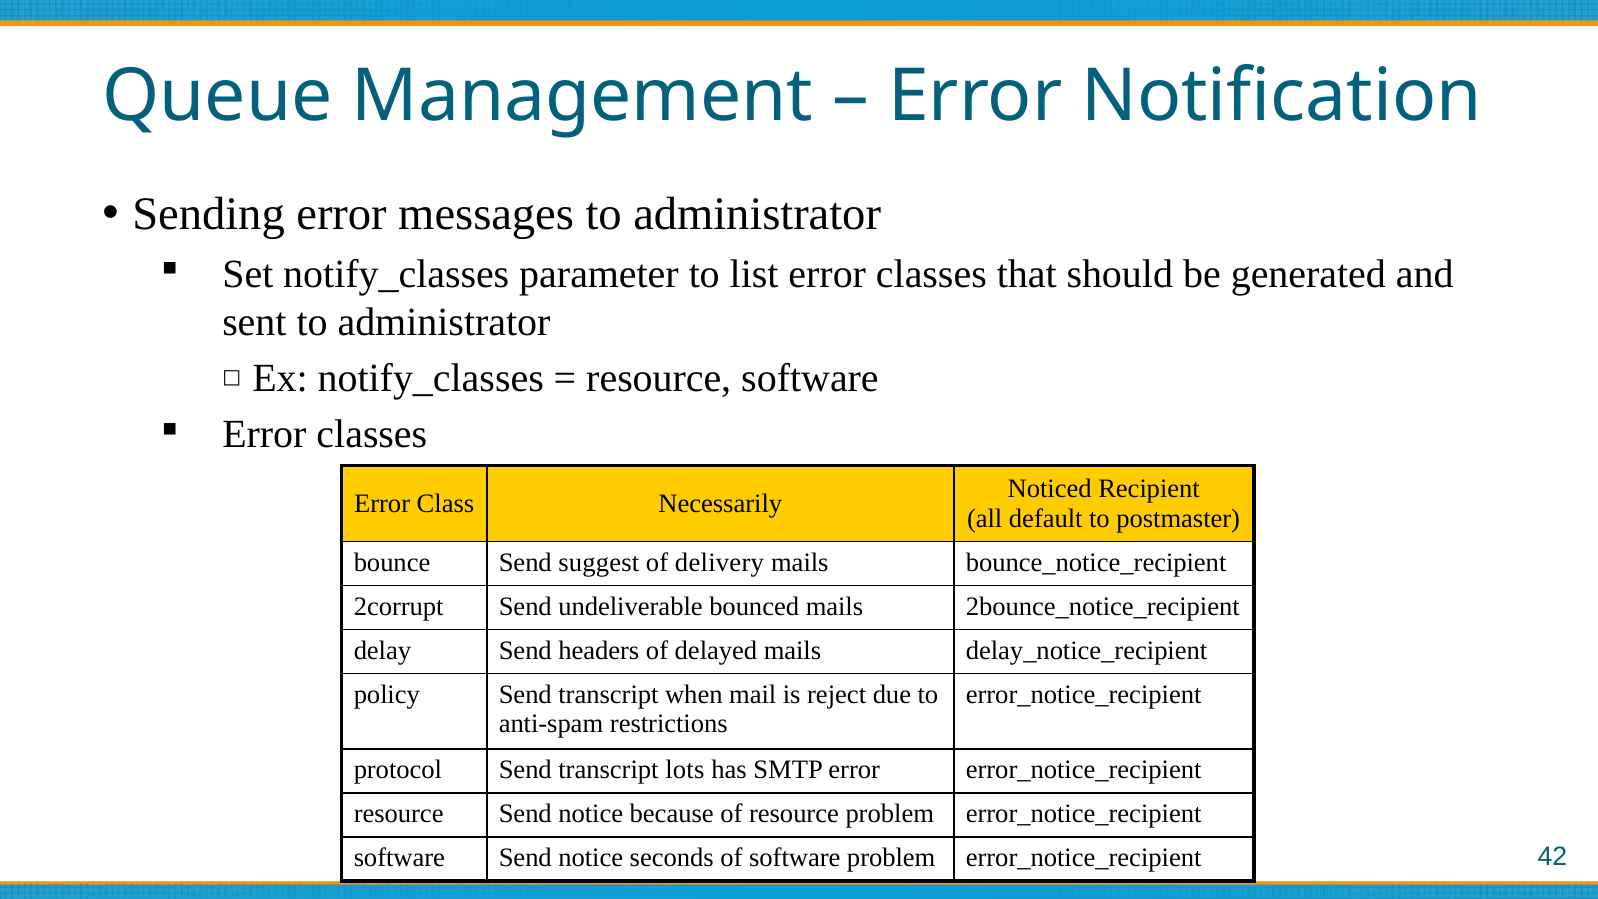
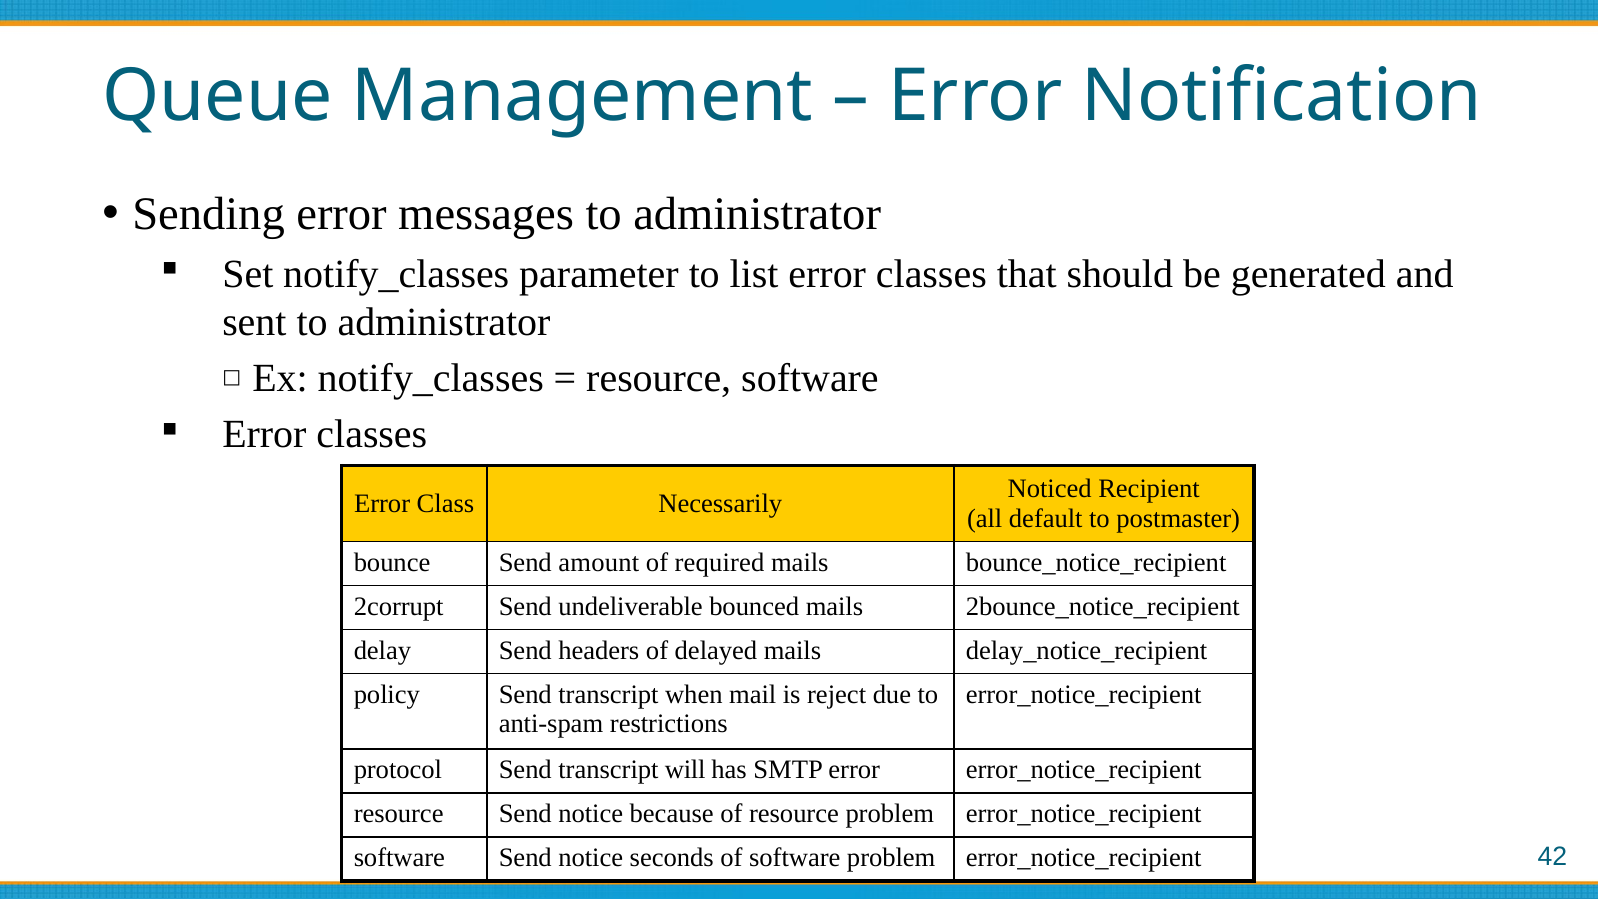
suggest: suggest -> amount
delivery: delivery -> required
lots: lots -> will
